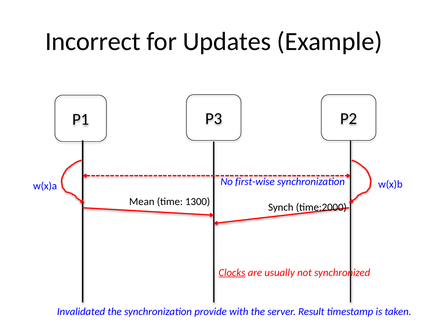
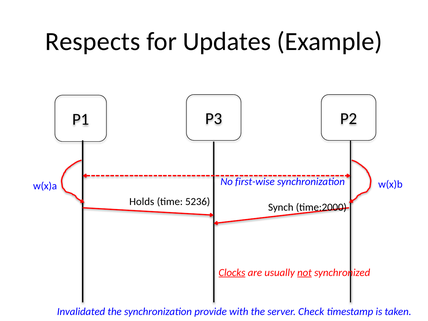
Incorrect: Incorrect -> Respects
Mean: Mean -> Holds
1300: 1300 -> 5236
not underline: none -> present
Result: Result -> Check
